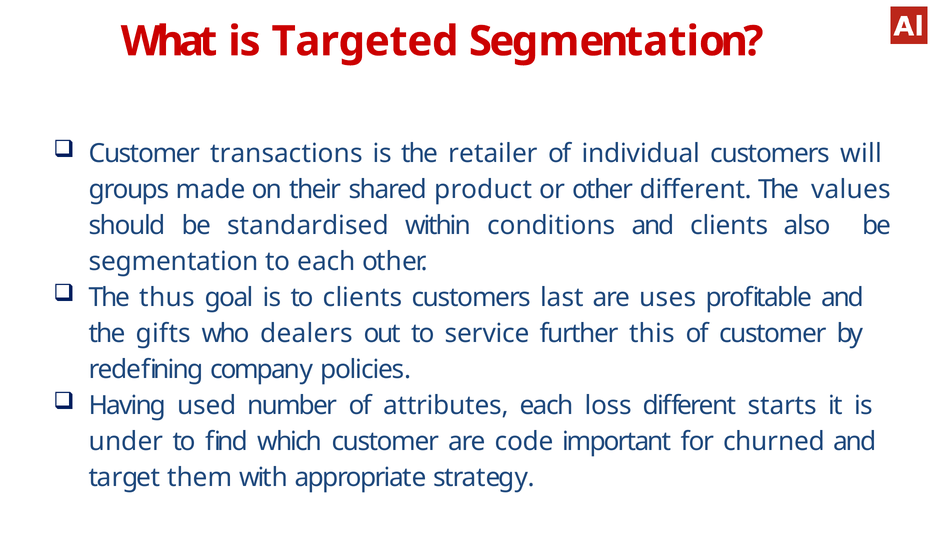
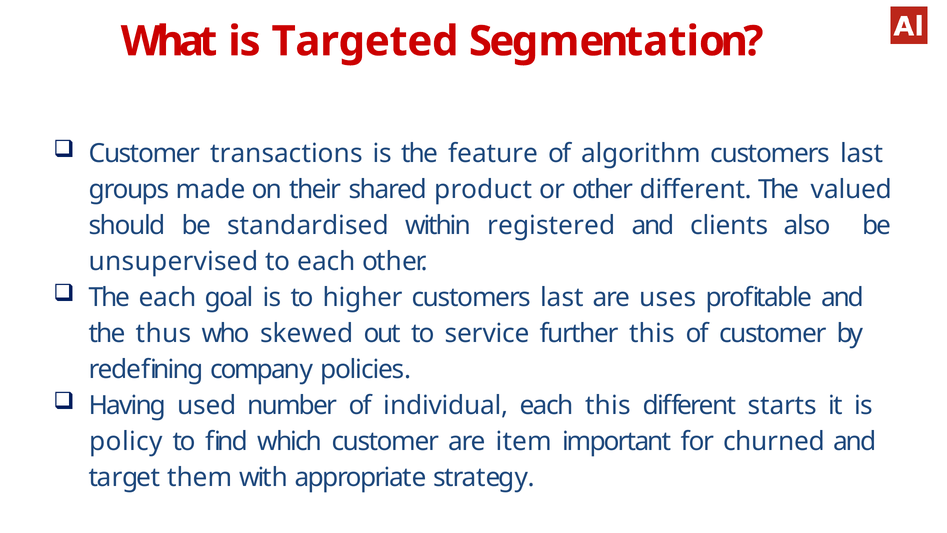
retailer: retailer -> feature
individual: individual -> algorithm
will at (861, 153): will -> last
values: values -> valued
conditions: conditions -> registered
segmentation at (174, 261): segmentation -> unsupervised
The thus: thus -> each
to clients: clients -> higher
gifts: gifts -> thus
dealers: dealers -> skewed
attributes: attributes -> individual
each loss: loss -> this
under: under -> policy
code: code -> item
